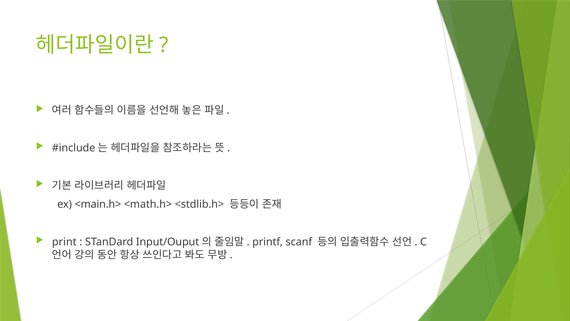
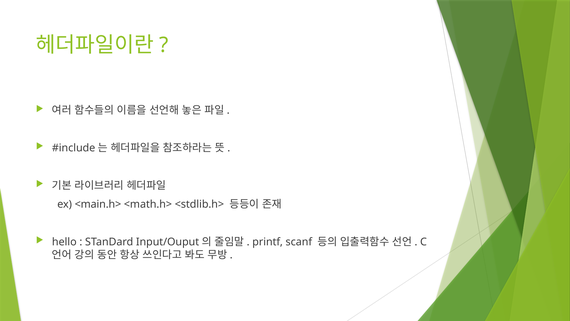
print: print -> hello
